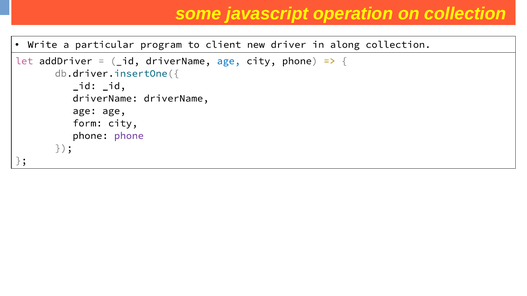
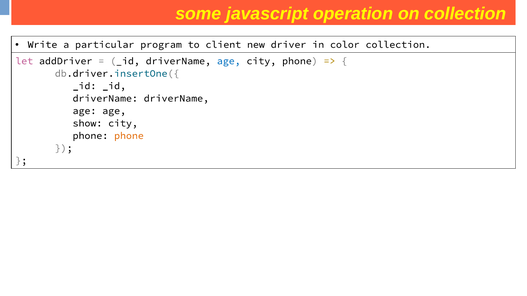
along: along -> color
form: form -> show
phone at (129, 136) colour: purple -> orange
